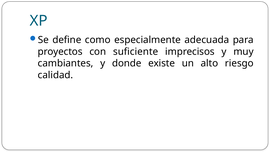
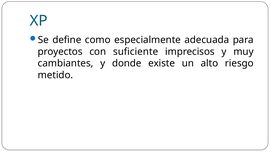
calidad: calidad -> metido
